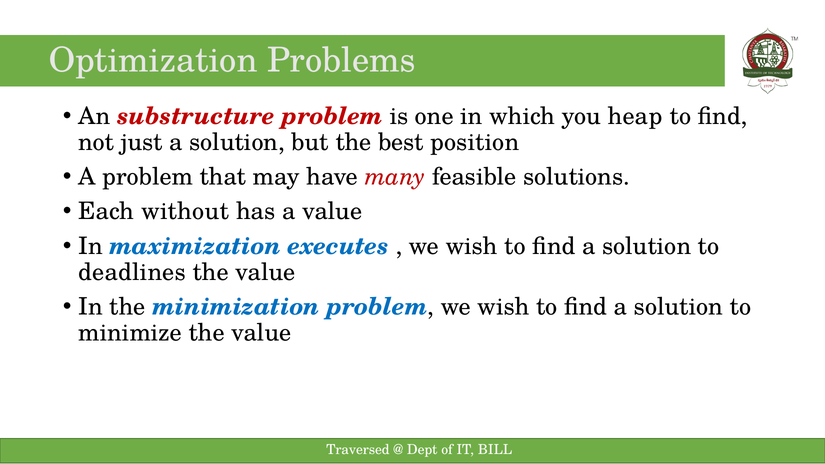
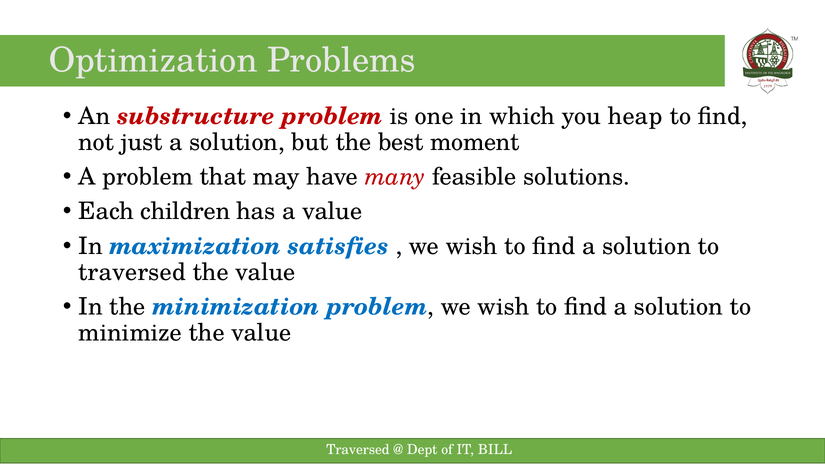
position: position -> moment
without: without -> children
executes: executes -> satisfies
deadlines at (132, 272): deadlines -> traversed
